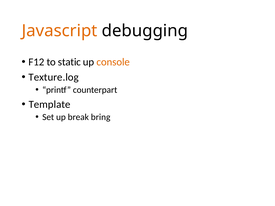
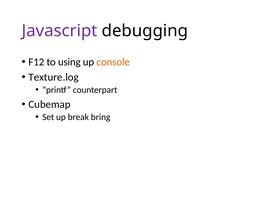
Javascript colour: orange -> purple
static: static -> using
Template: Template -> Cubemap
